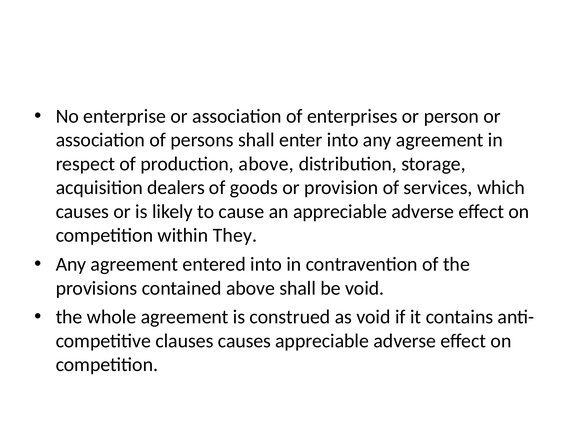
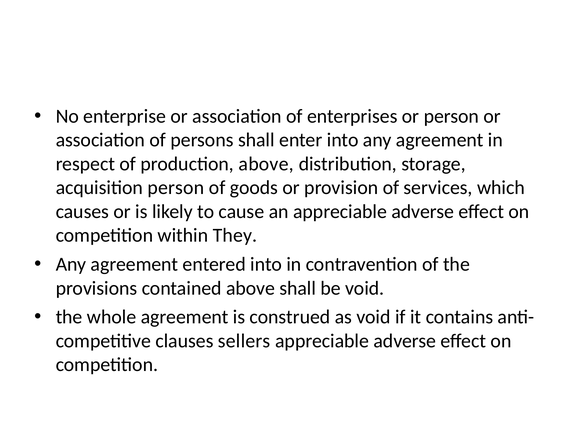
acquisition dealers: dealers -> person
clauses causes: causes -> sellers
